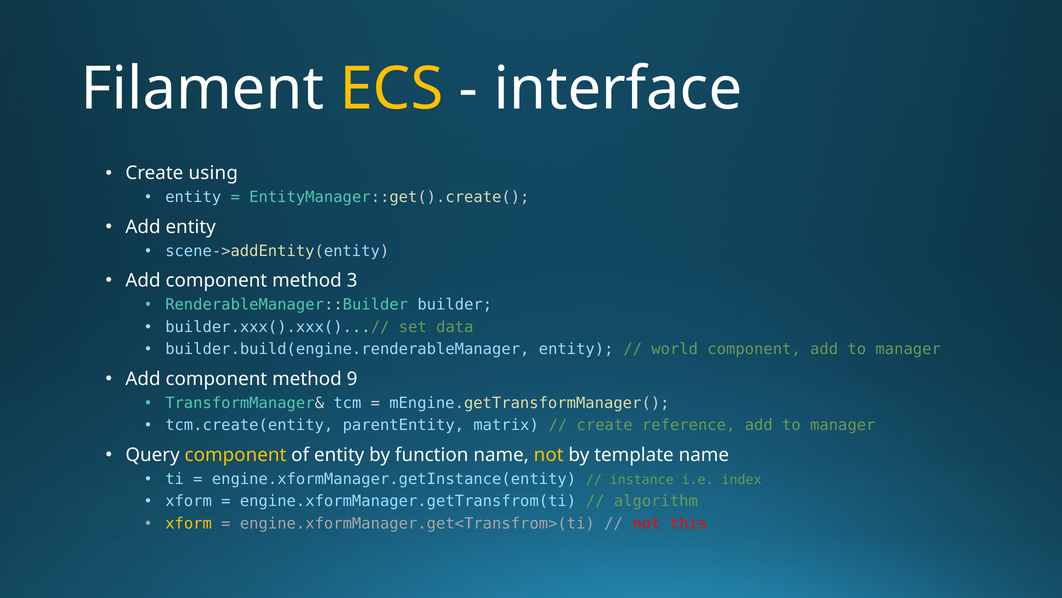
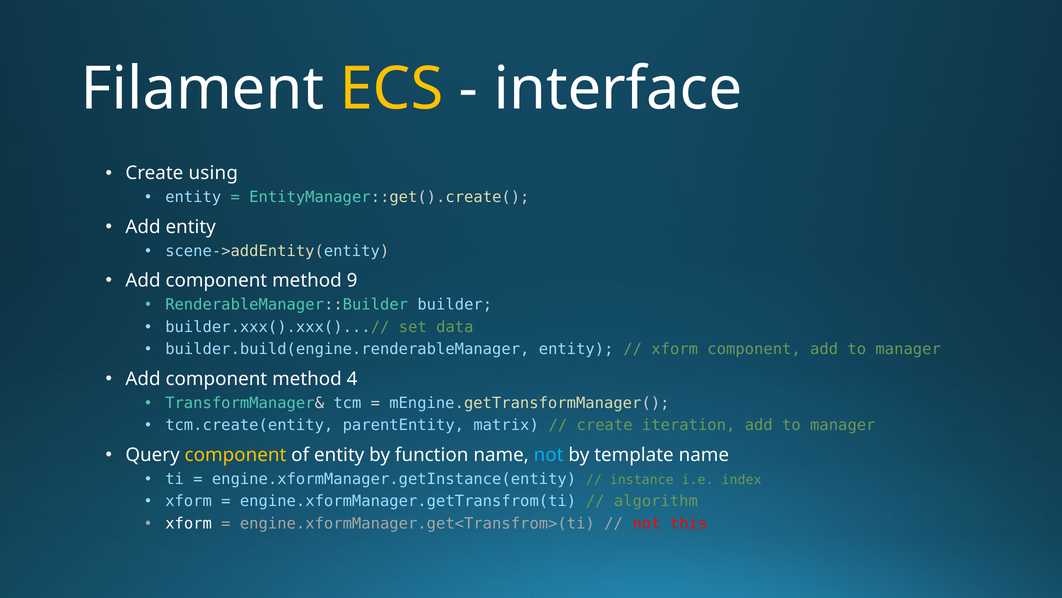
3: 3 -> 9
world at (675, 349): world -> xform
9: 9 -> 4
reference: reference -> iteration
not at (549, 454) colour: yellow -> light blue
xform at (189, 523) colour: yellow -> white
